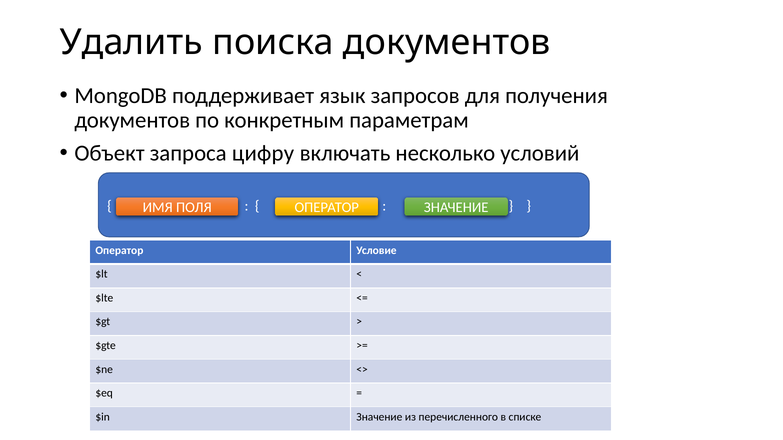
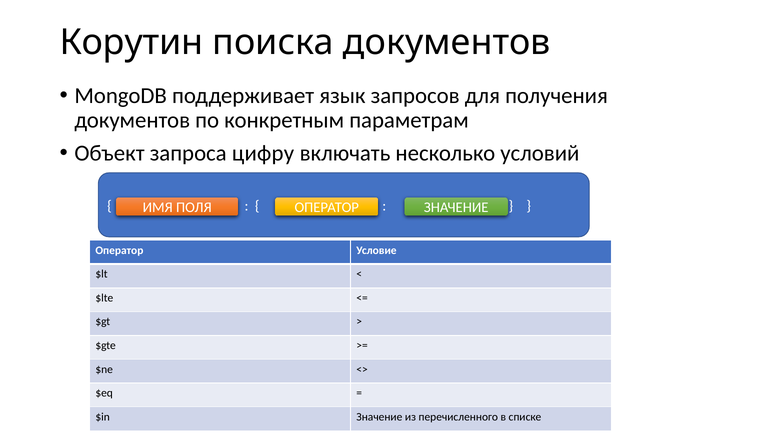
Удалить: Удалить -> Корутин
